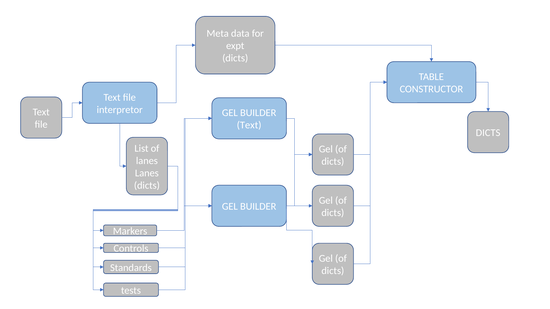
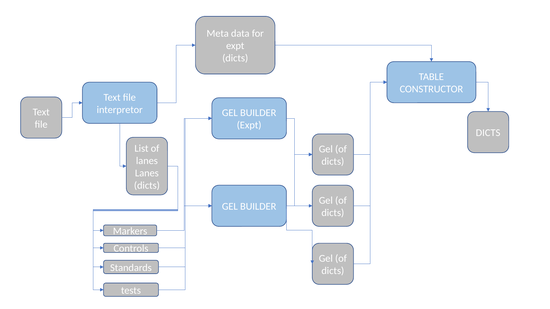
Text at (249, 125): Text -> Expt
